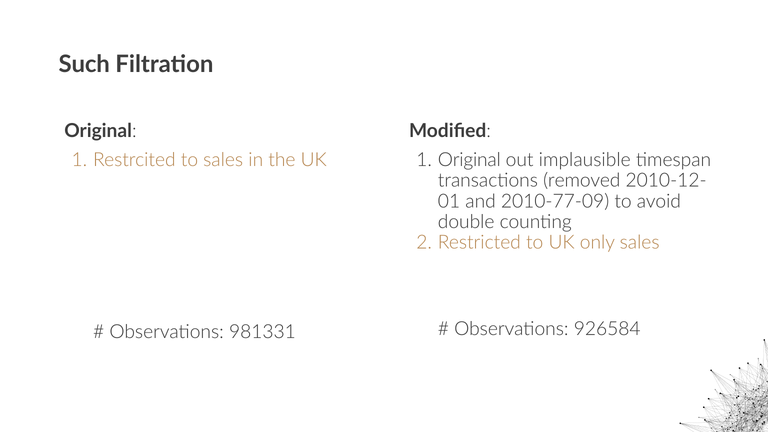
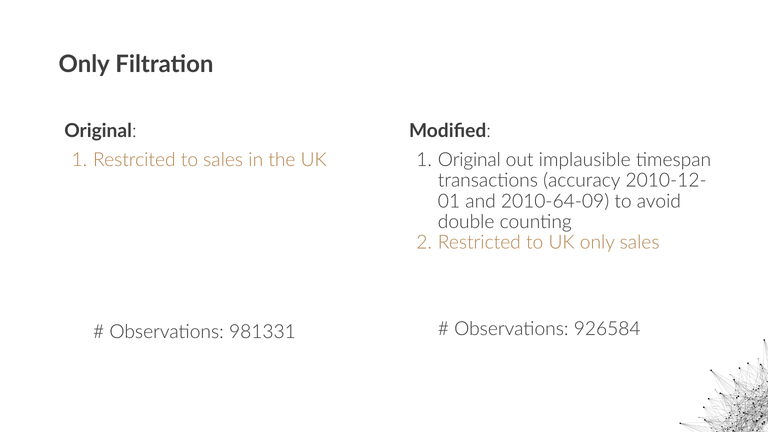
Such at (84, 65): Such -> Only
removed: removed -> accuracy
2010-77-09: 2010-77-09 -> 2010-64-09
